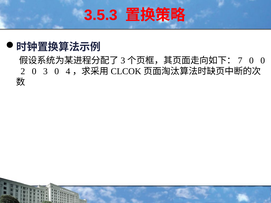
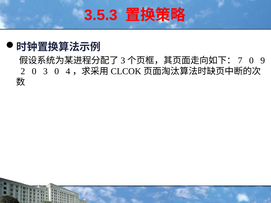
0 0: 0 -> 9
